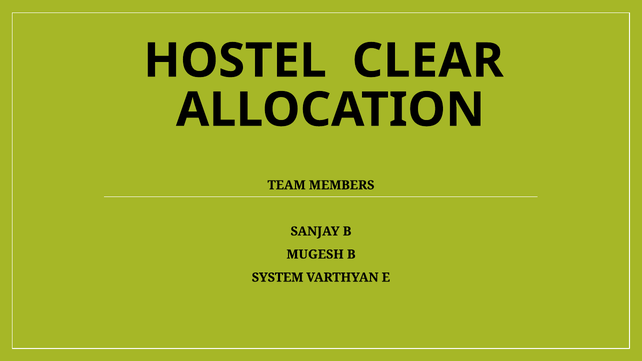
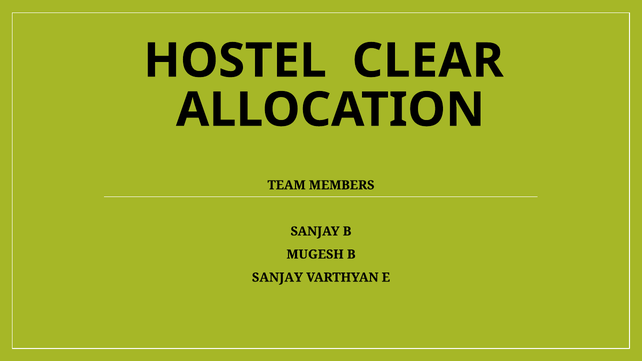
SYSTEM at (278, 278): SYSTEM -> SANJAY
